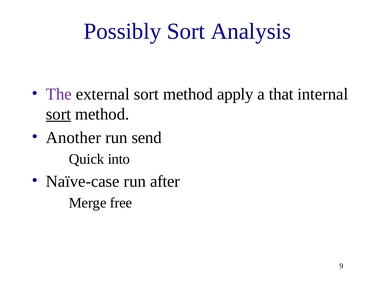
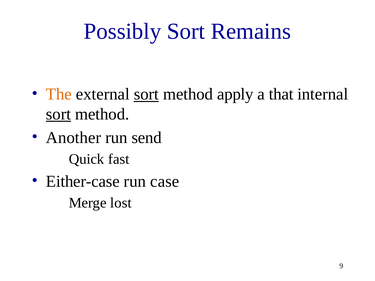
Analysis: Analysis -> Remains
The colour: purple -> orange
sort at (146, 94) underline: none -> present
into: into -> fast
Naïve-case: Naïve-case -> Either-case
after: after -> case
free: free -> lost
